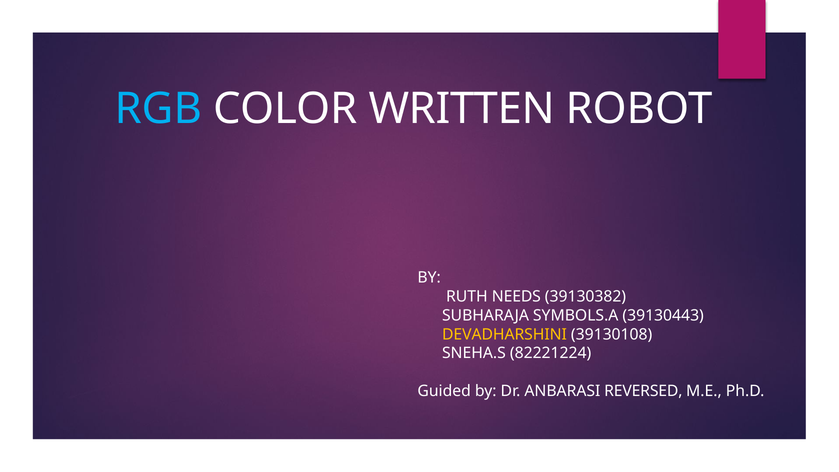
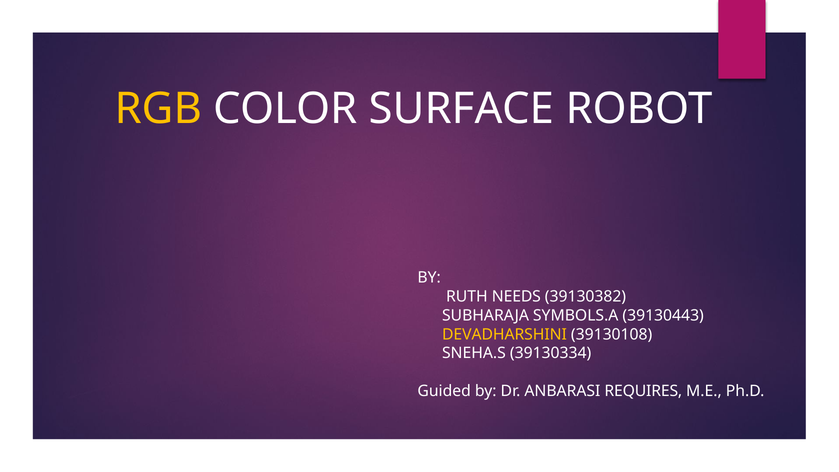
RGB colour: light blue -> yellow
WRITTEN: WRITTEN -> SURFACE
82221224: 82221224 -> 39130334
REVERSED: REVERSED -> REQUIRES
